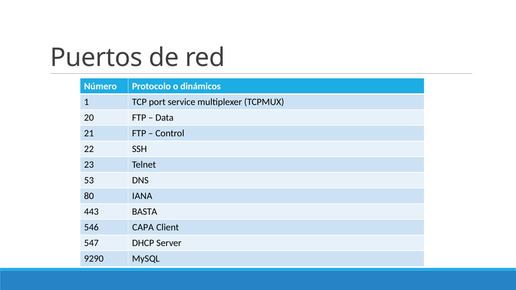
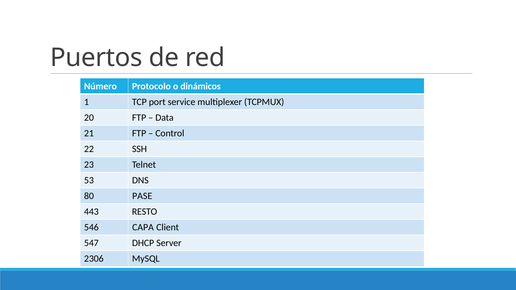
IANA: IANA -> PASE
BASTA: BASTA -> RESTO
9290: 9290 -> 2306
